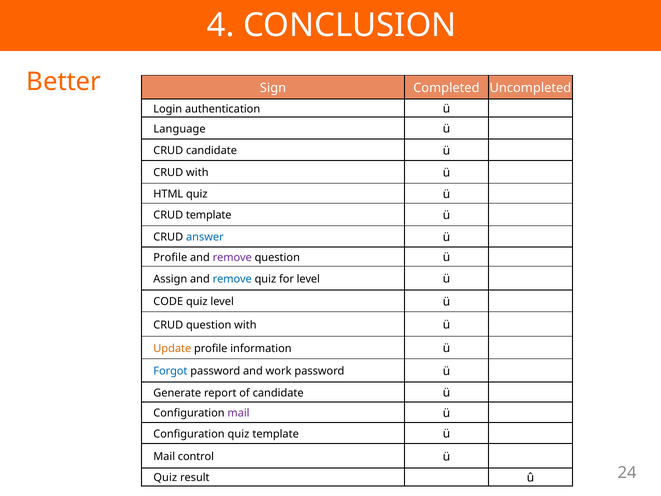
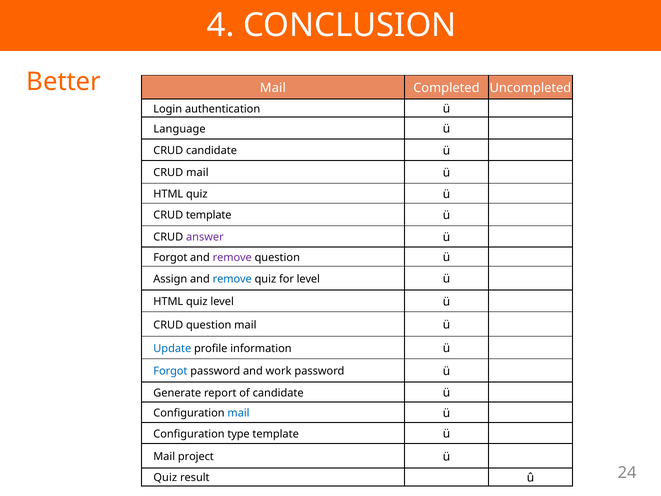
Sign at (273, 88): Sign -> Mail
CRUD with: with -> mail
answer colour: blue -> purple
Profile at (170, 257): Profile -> Forgot
CODE at (168, 302): CODE -> HTML
question with: with -> mail
Update colour: orange -> blue
mail at (239, 413) colour: purple -> blue
Configuration quiz: quiz -> type
control: control -> project
